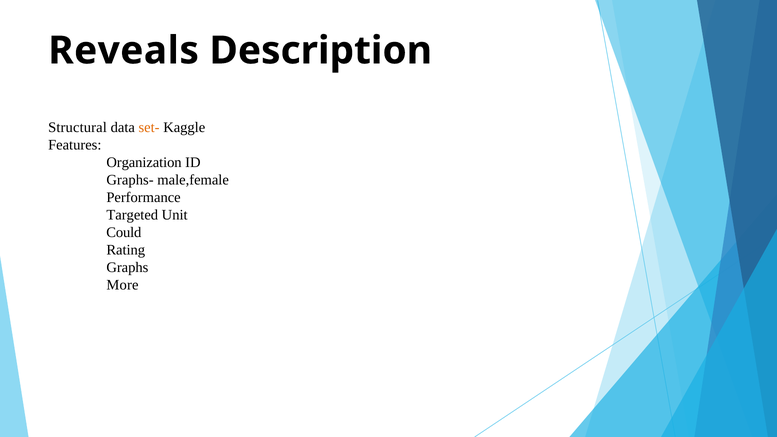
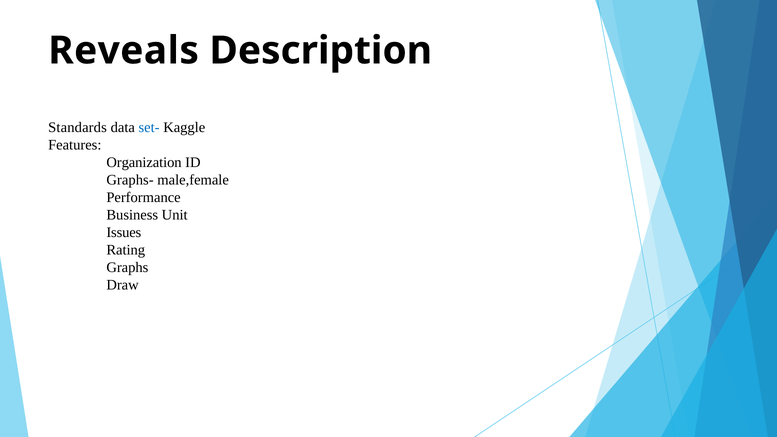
Structural: Structural -> Standards
set- colour: orange -> blue
Targeted: Targeted -> Business
Could: Could -> Issues
More: More -> Draw
